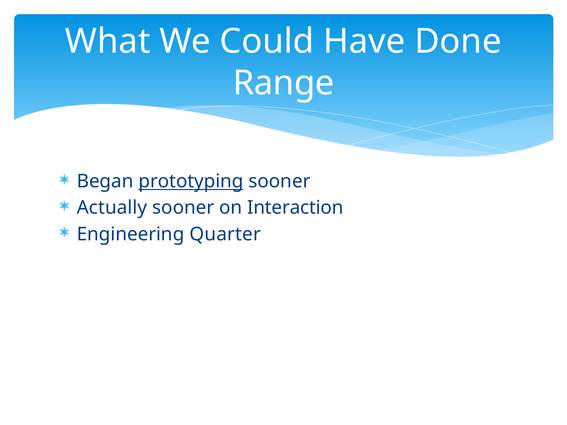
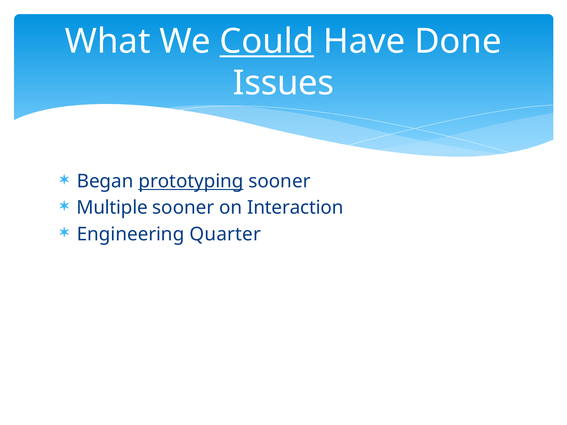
Could underline: none -> present
Range: Range -> Issues
Actually: Actually -> Multiple
